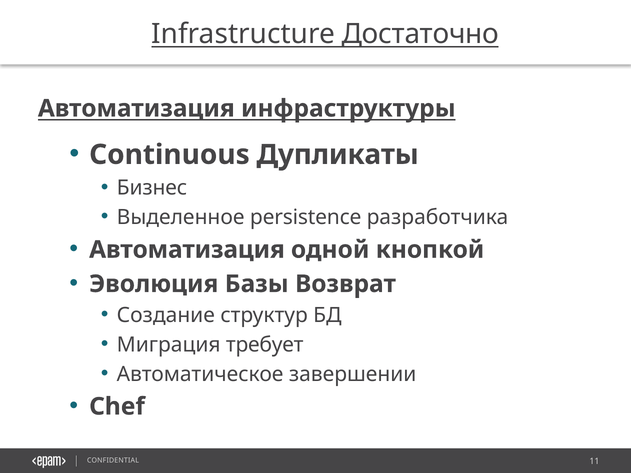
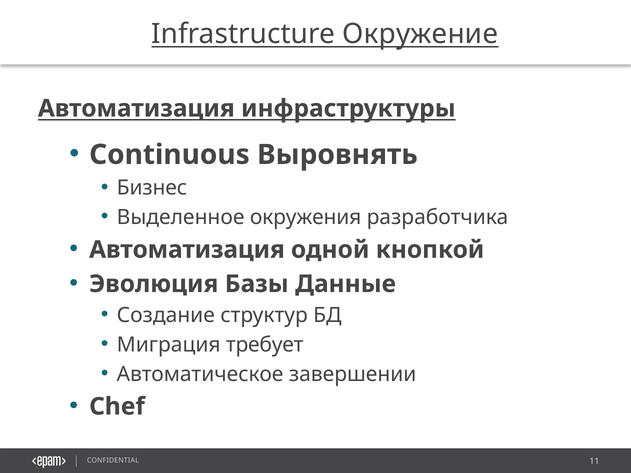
Достаточно: Достаточно -> Окружение
Дупликаты: Дупликаты -> Выровнять
persistence: persistence -> окружения
Возврат: Возврат -> Данные
